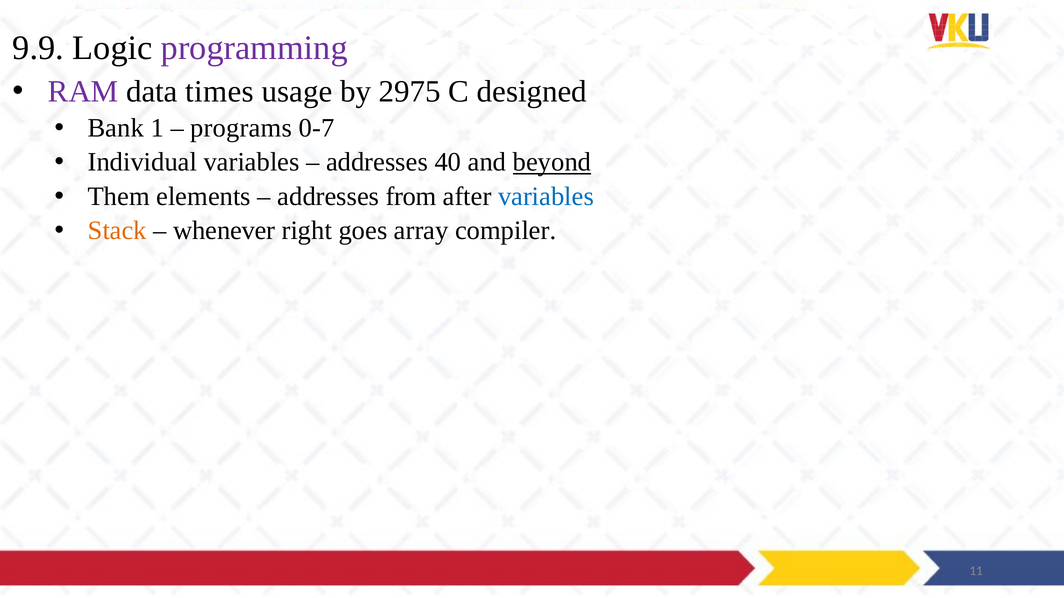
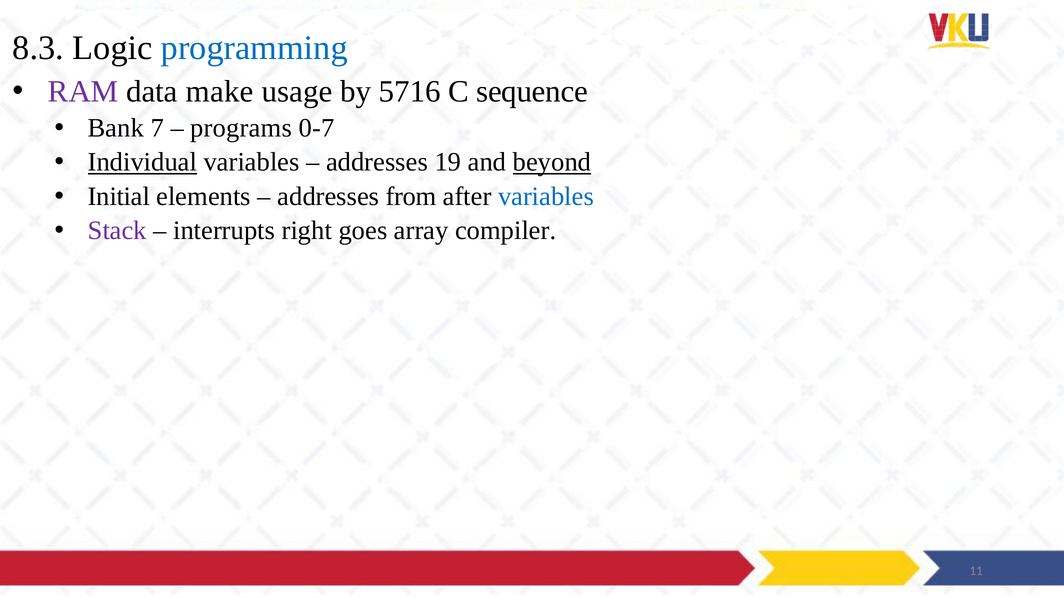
9.9: 9.9 -> 8.3
programming colour: purple -> blue
times: times -> make
2975: 2975 -> 5716
designed: designed -> sequence
1: 1 -> 7
Individual underline: none -> present
40: 40 -> 19
Them: Them -> Initial
Stack colour: orange -> purple
whenever: whenever -> interrupts
